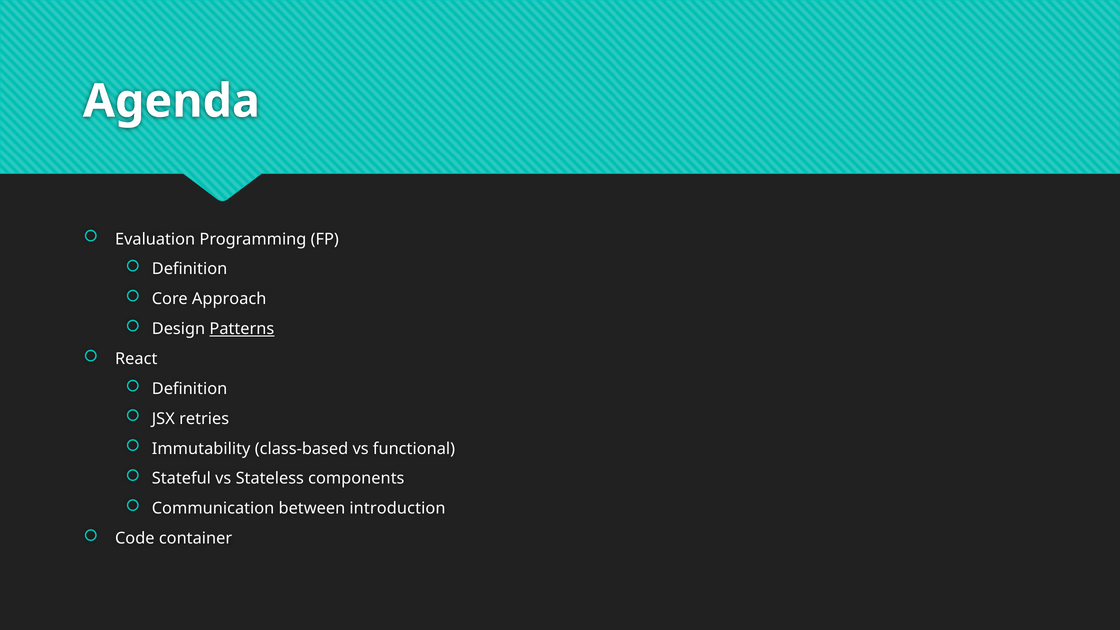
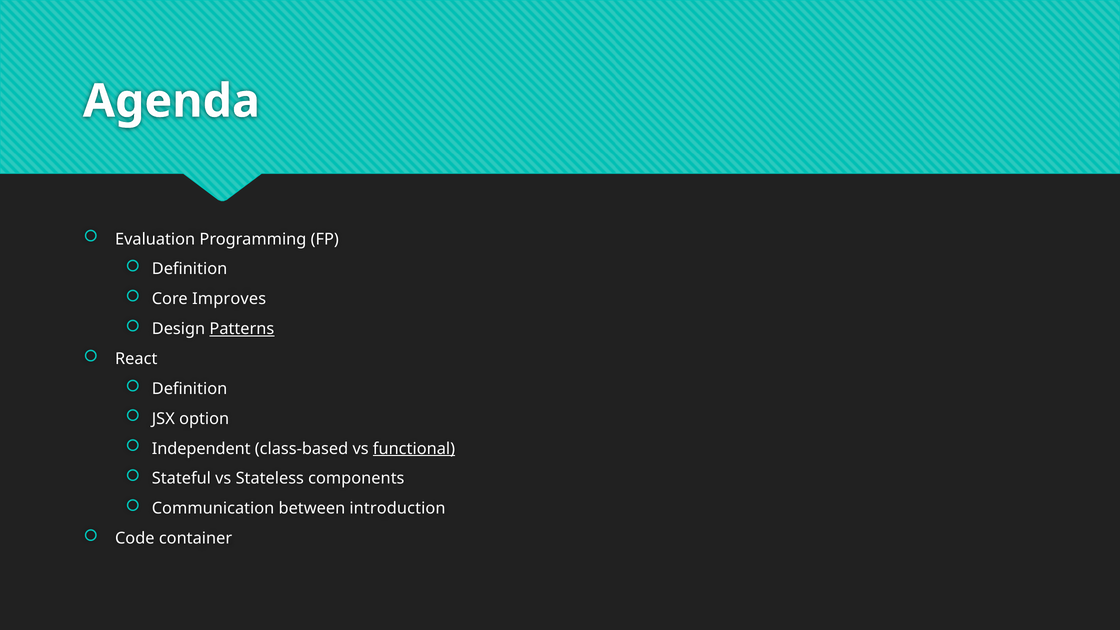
Approach: Approach -> Improves
retries: retries -> option
Immutability: Immutability -> Independent
functional underline: none -> present
